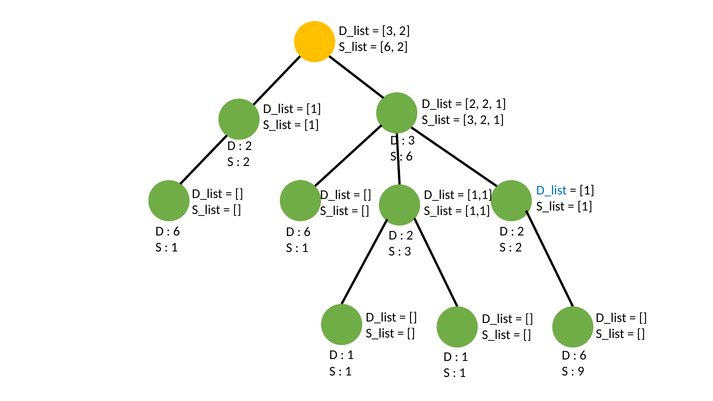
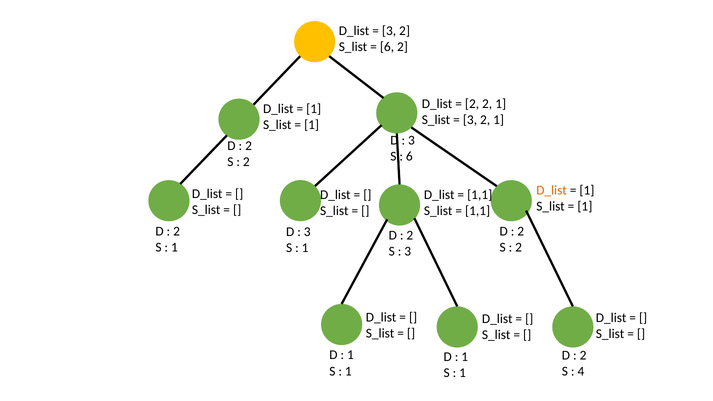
D_list at (552, 190) colour: blue -> orange
6 at (177, 231): 6 -> 2
6 at (307, 232): 6 -> 3
6 at (583, 355): 6 -> 2
9: 9 -> 4
